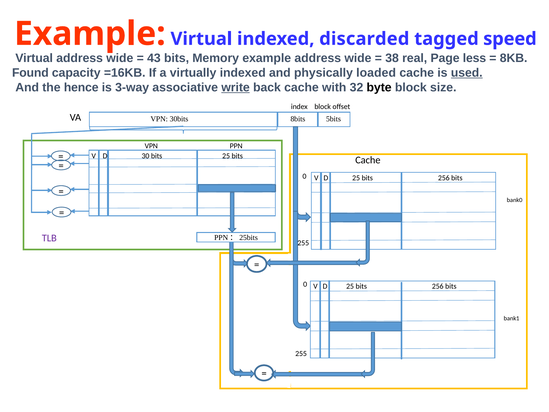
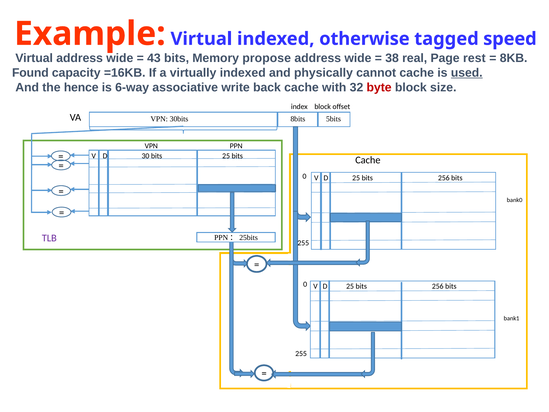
discarded: discarded -> otherwise
Memory example: example -> propose
less: less -> rest
loaded: loaded -> cannot
3-way: 3-way -> 6-way
write underline: present -> none
byte colour: black -> red
